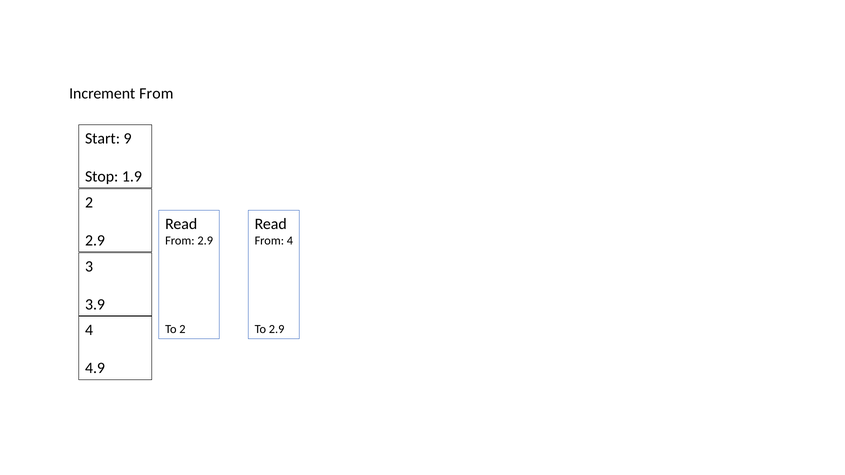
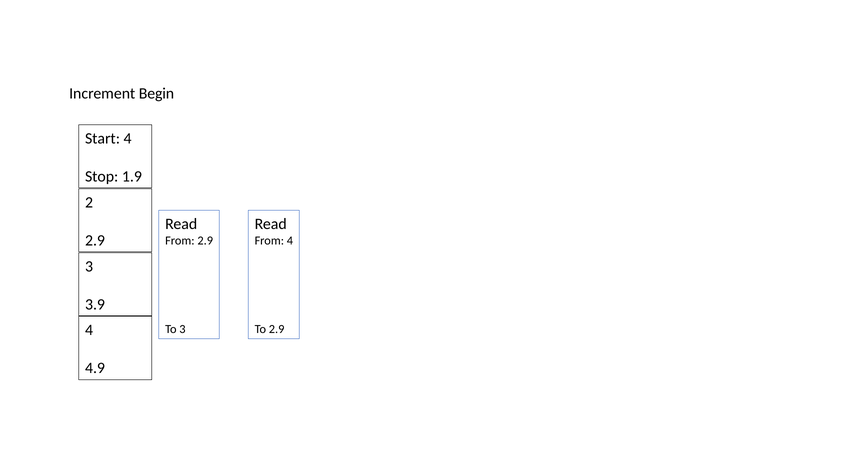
Increment From: From -> Begin
Start 9: 9 -> 4
To 2: 2 -> 3
